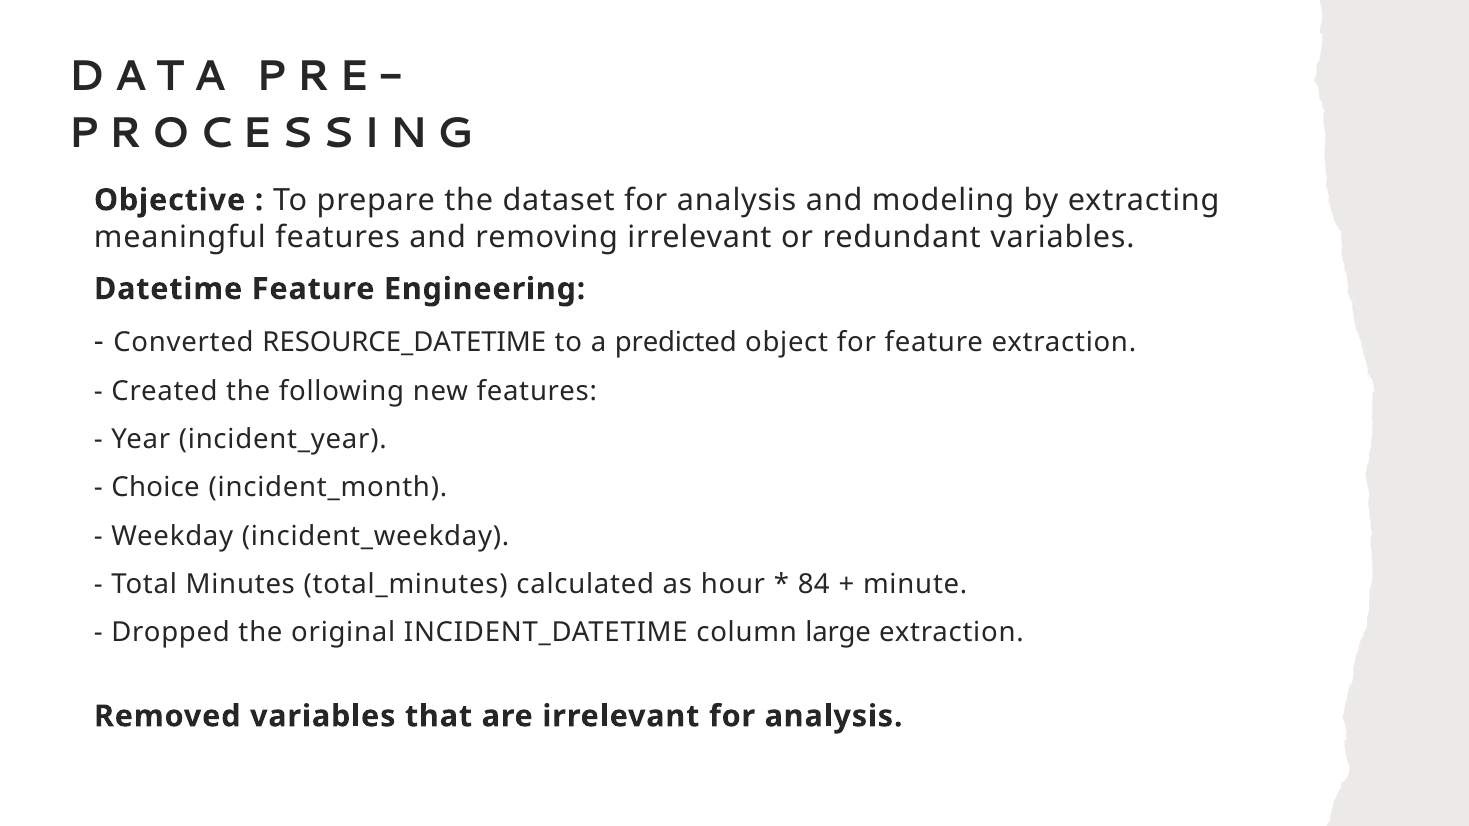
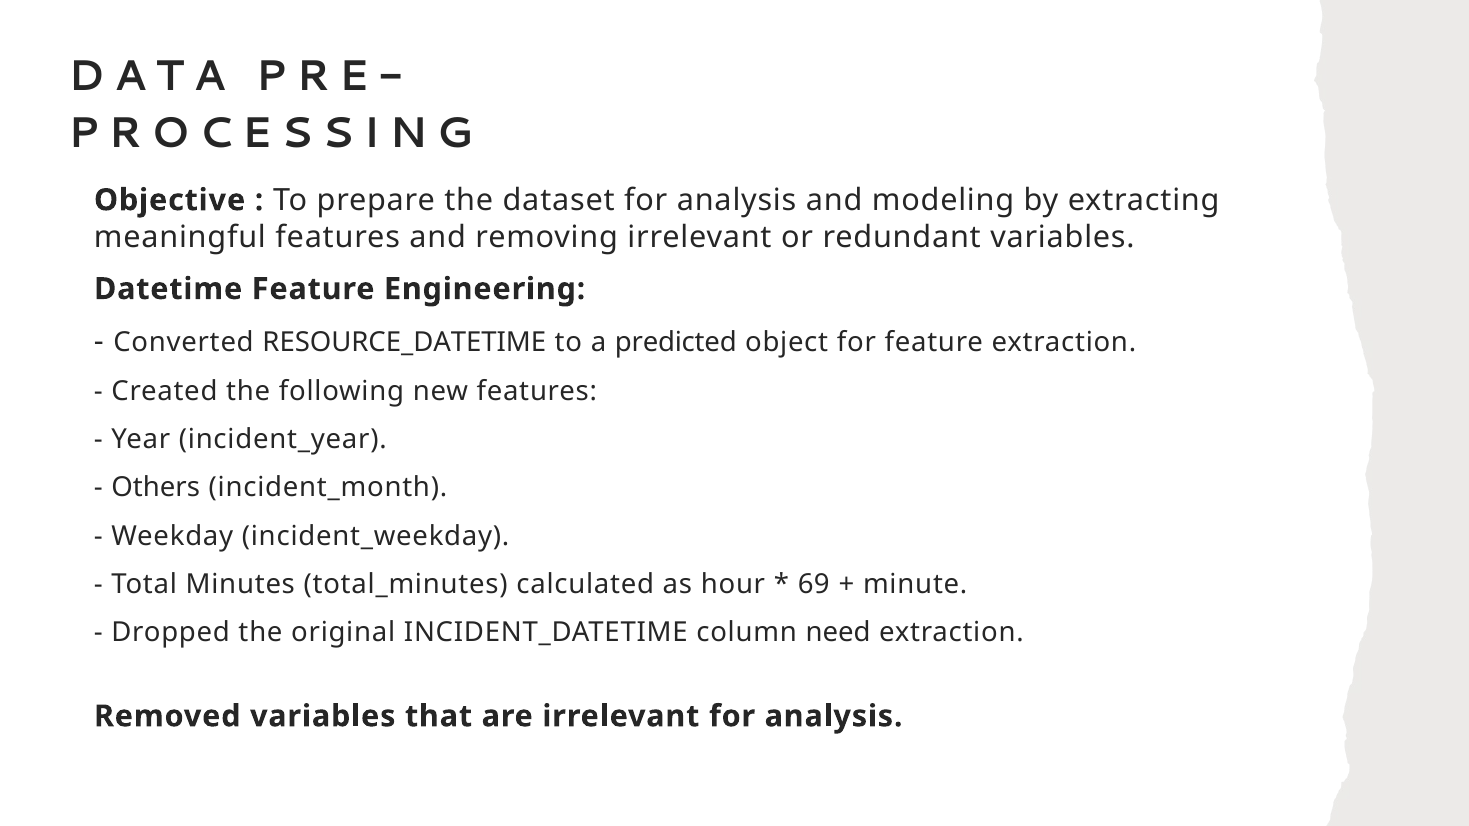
Choice: Choice -> Others
84: 84 -> 69
large: large -> need
